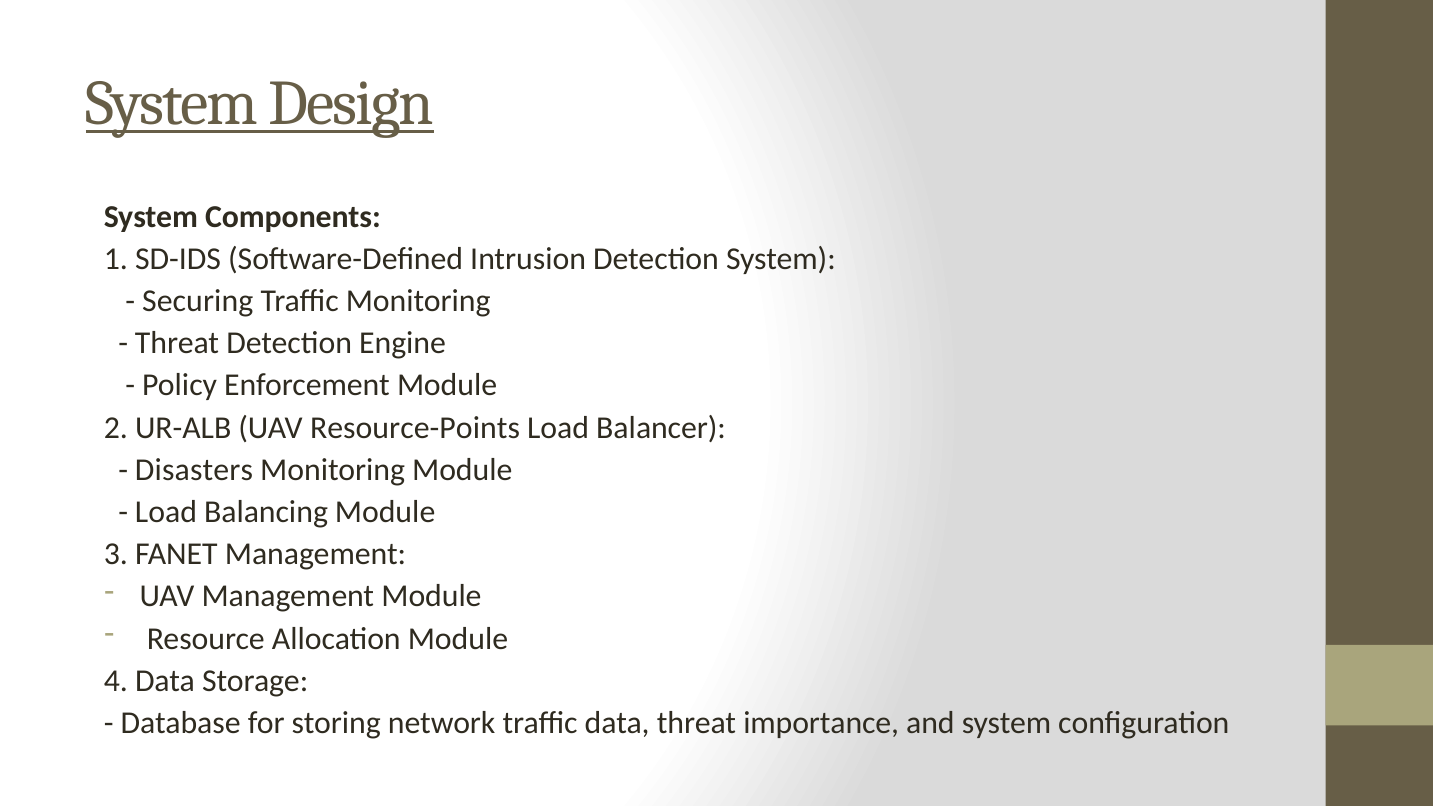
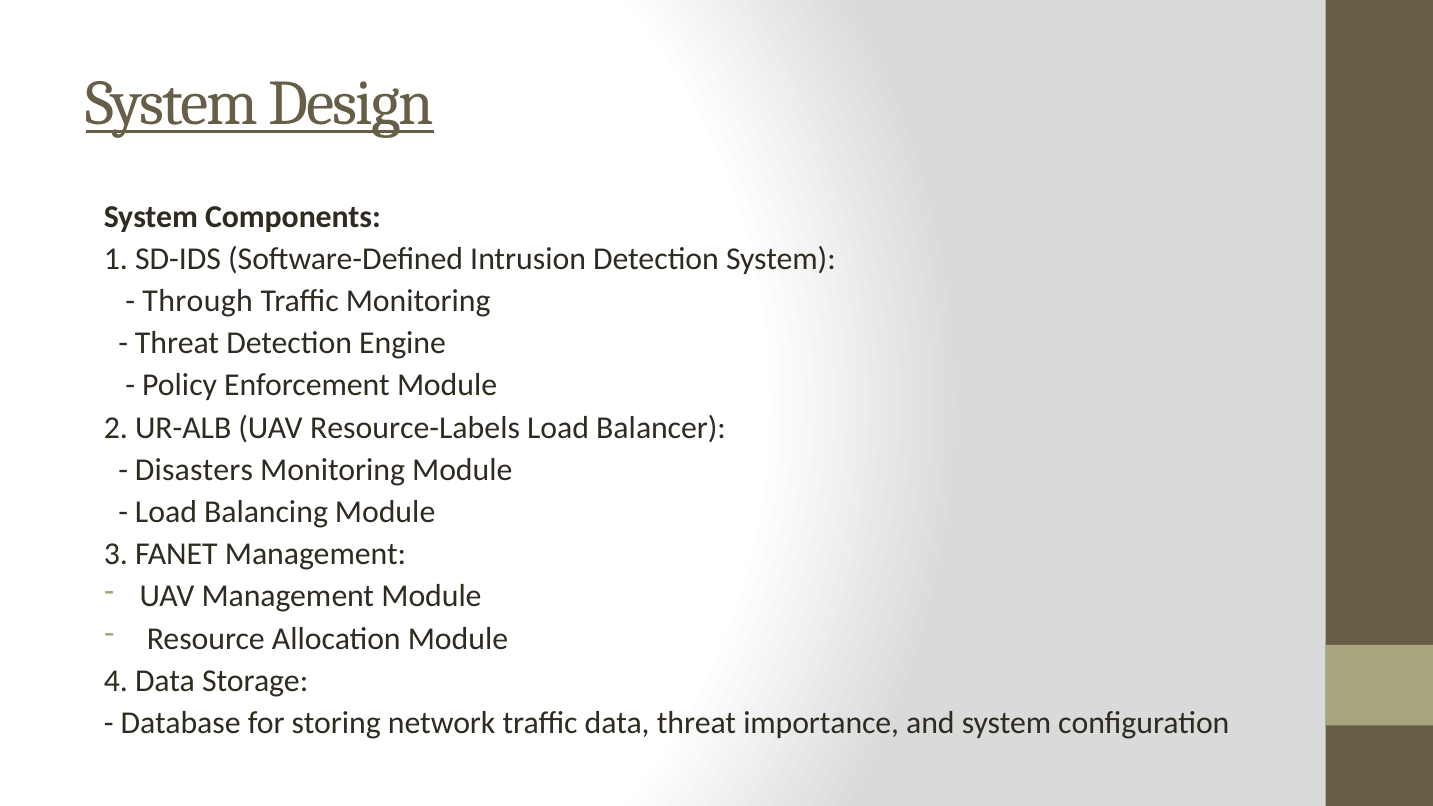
Securing: Securing -> Through
Resource-Points: Resource-Points -> Resource-Labels
